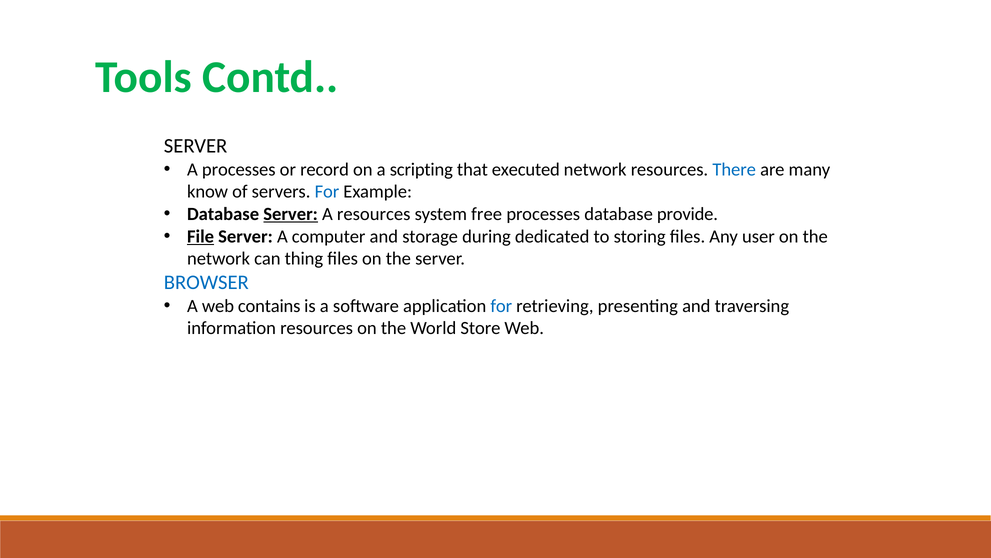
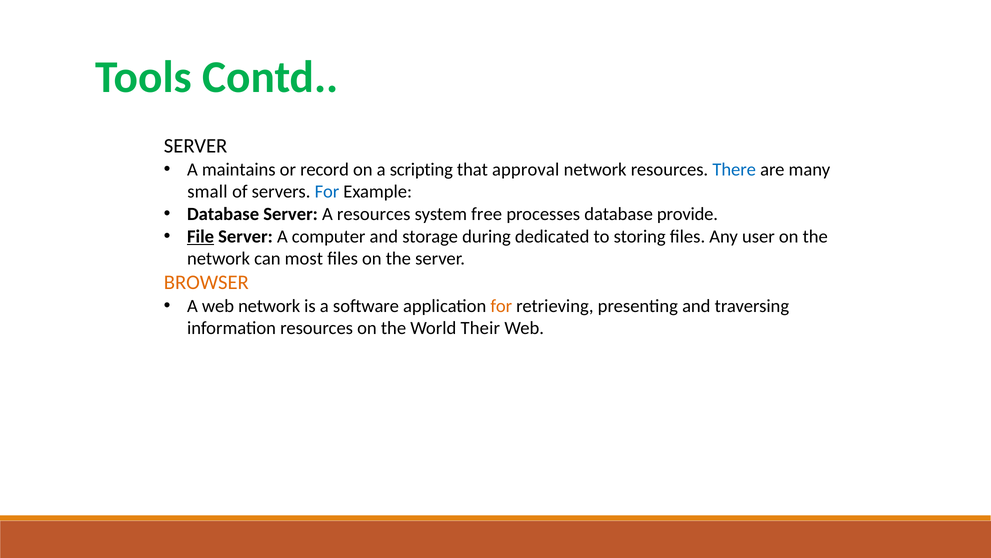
A processes: processes -> maintains
executed: executed -> approval
know: know -> small
Server at (291, 214) underline: present -> none
thing: thing -> most
BROWSER colour: blue -> orange
web contains: contains -> network
for at (501, 306) colour: blue -> orange
Store: Store -> Their
